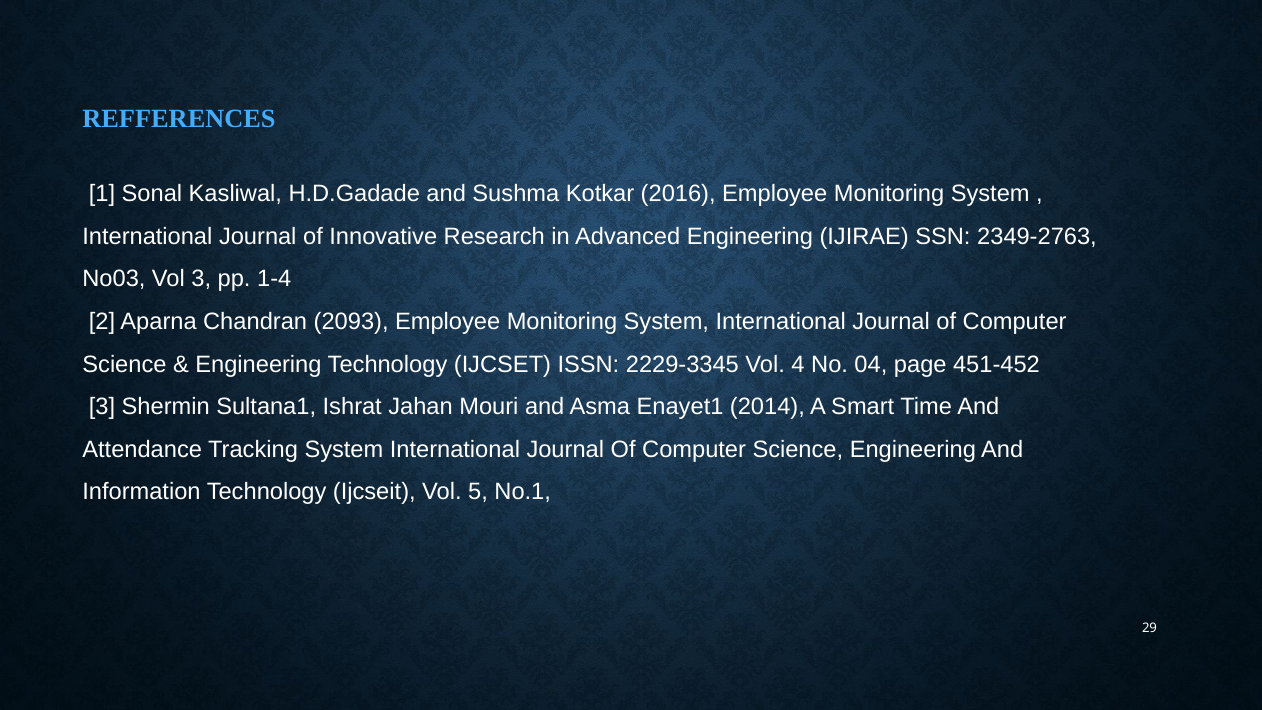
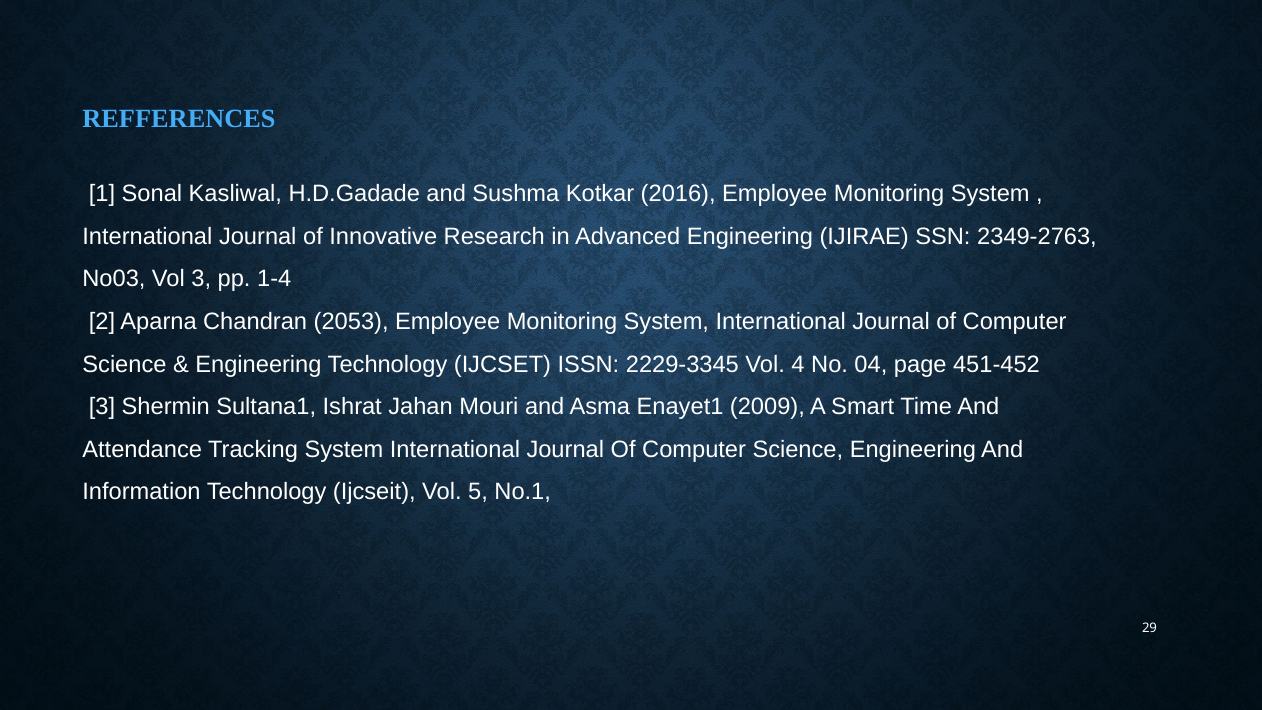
2093: 2093 -> 2053
2014: 2014 -> 2009
